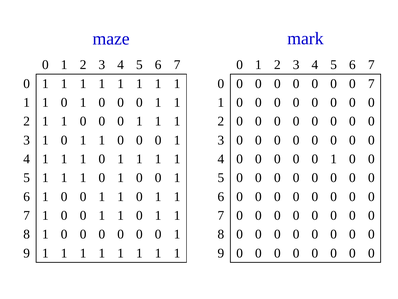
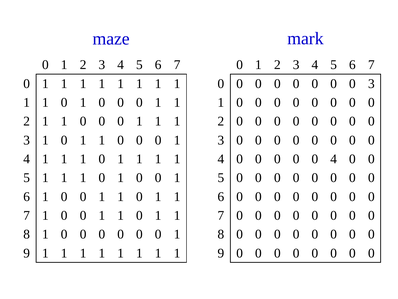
7 at (371, 84): 7 -> 3
1 at (334, 159): 1 -> 4
